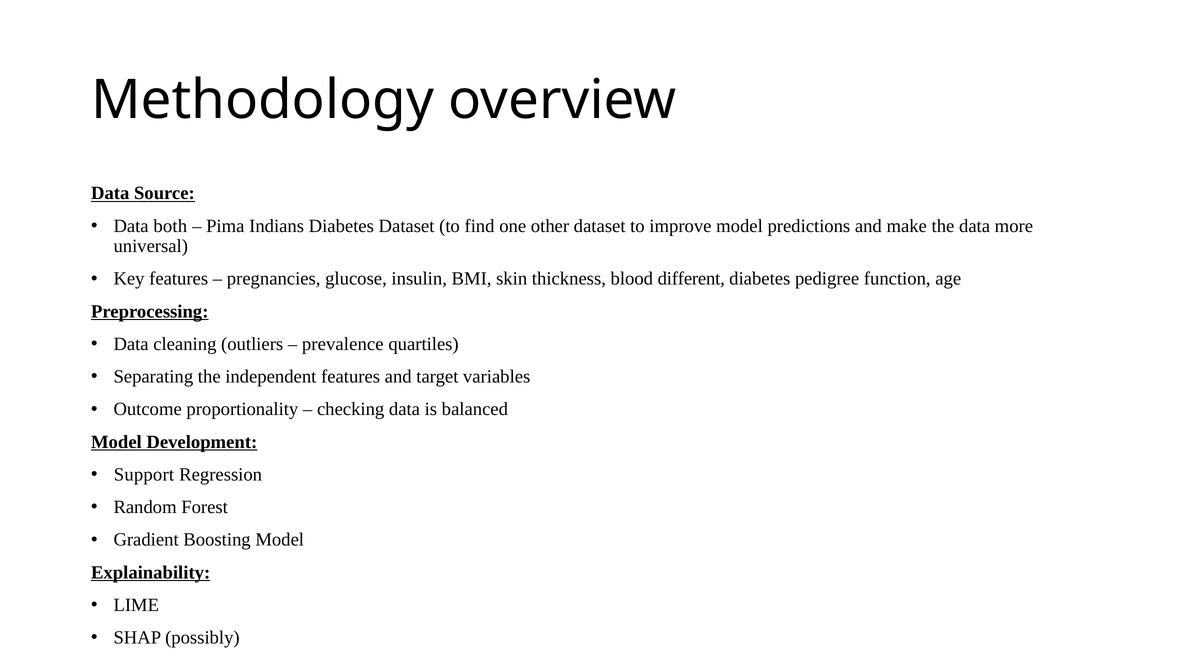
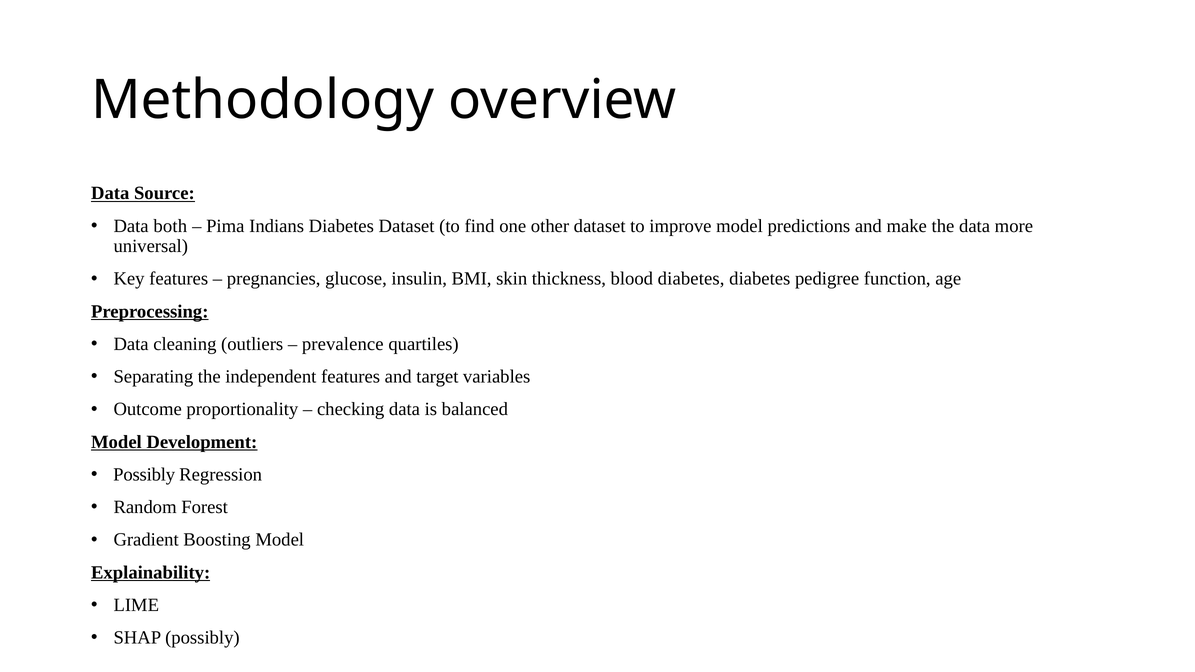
blood different: different -> diabetes
Support at (144, 475): Support -> Possibly
